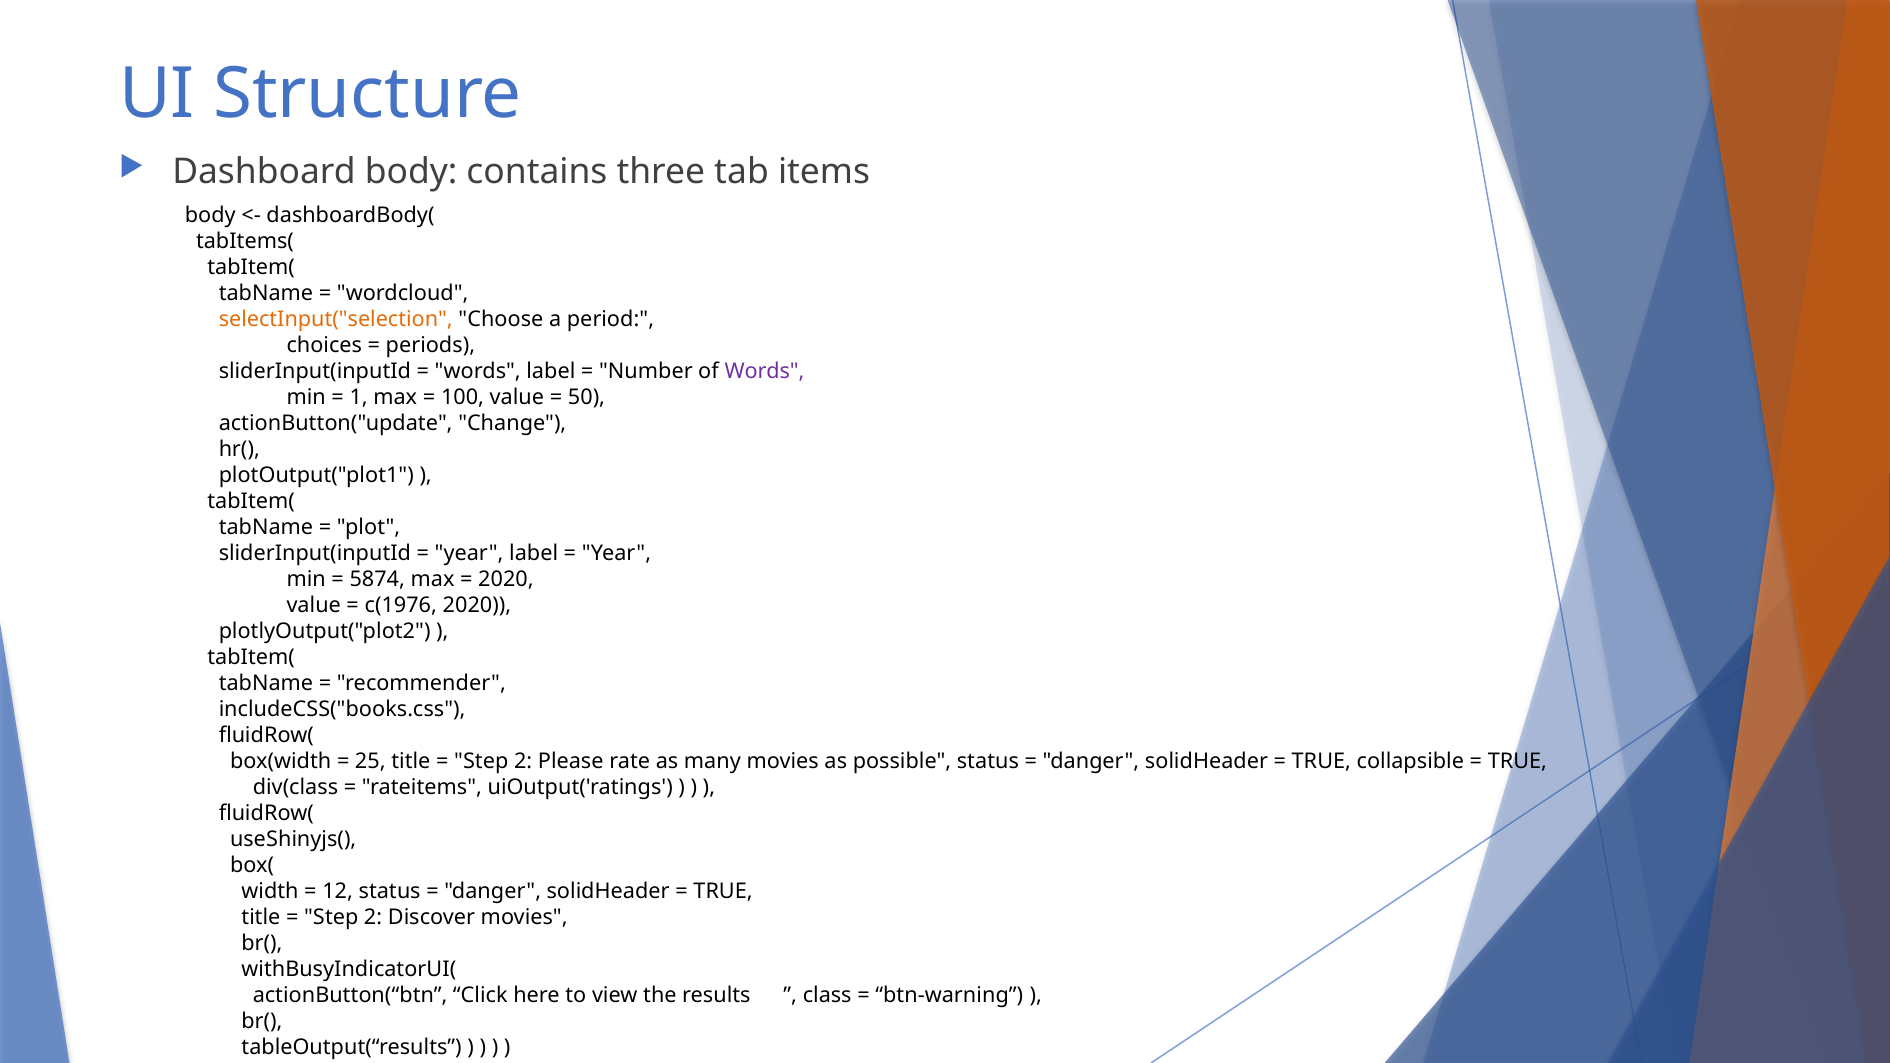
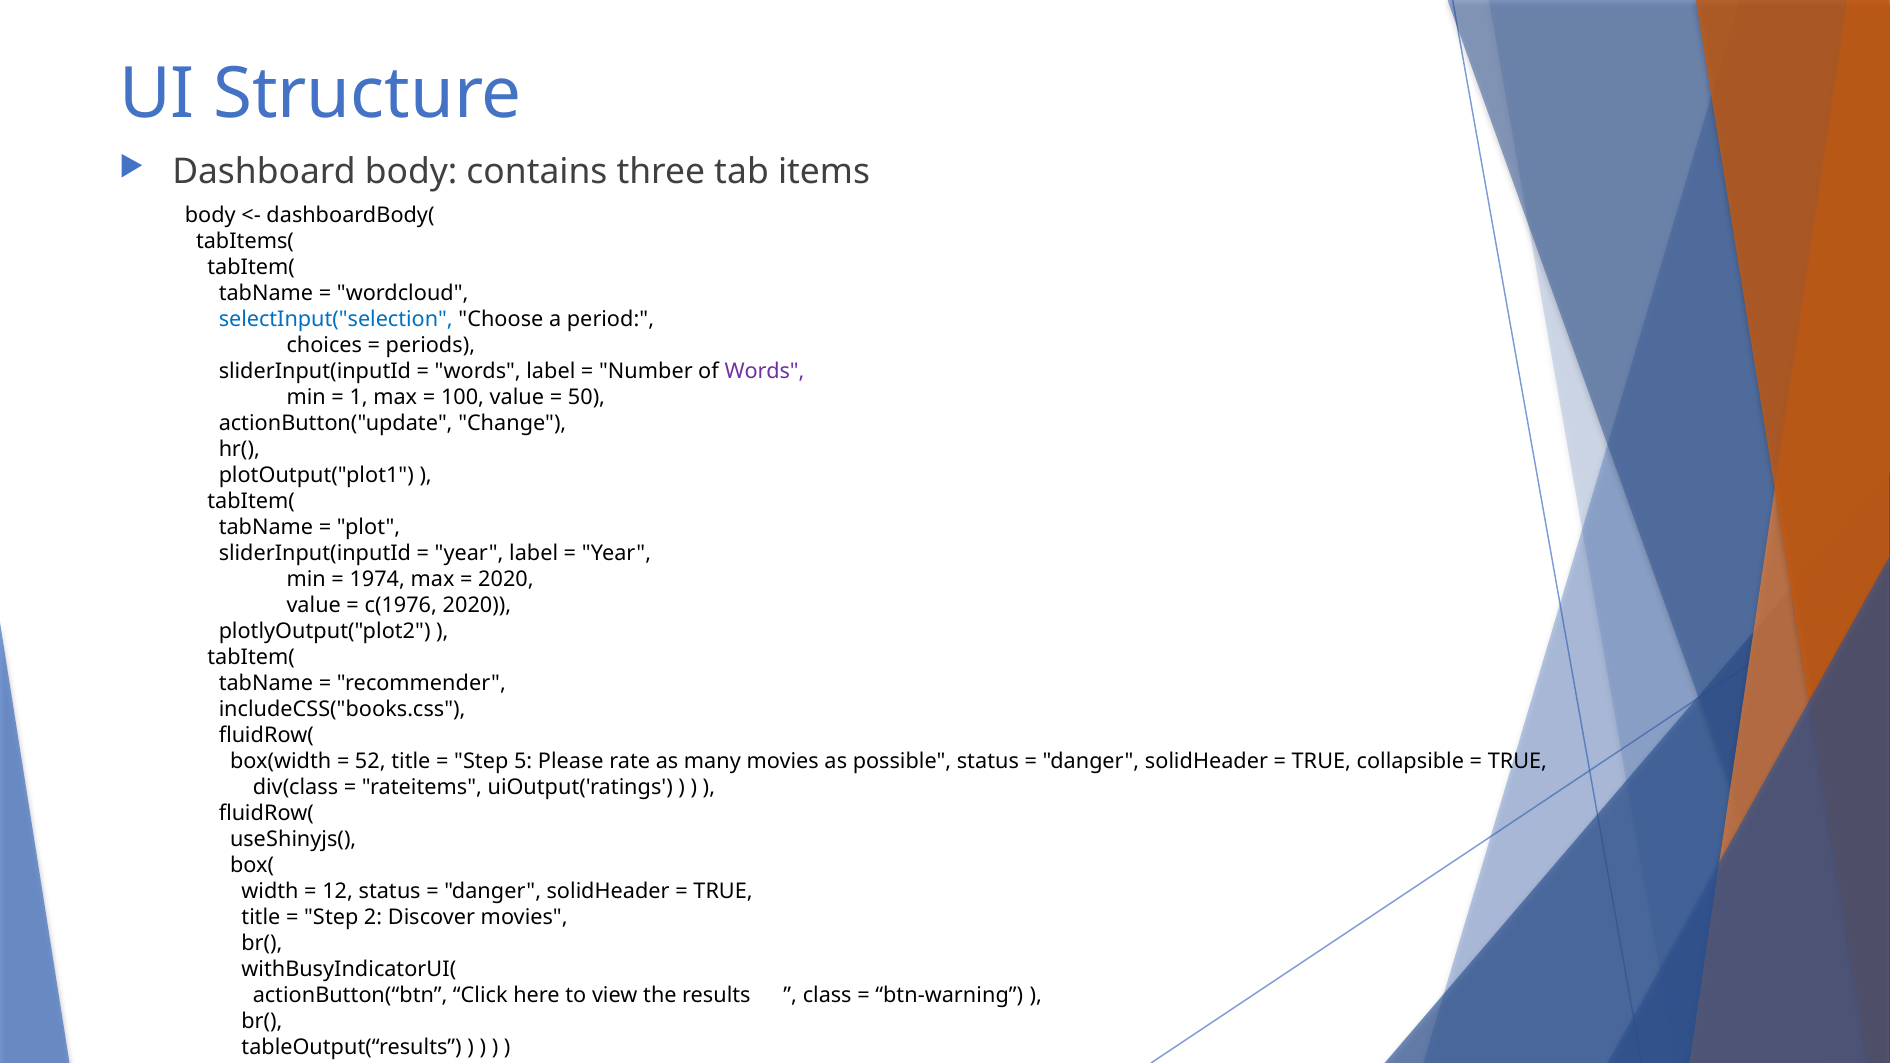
selectInput("selection colour: orange -> blue
5874: 5874 -> 1974
25: 25 -> 52
2 at (523, 761): 2 -> 5
